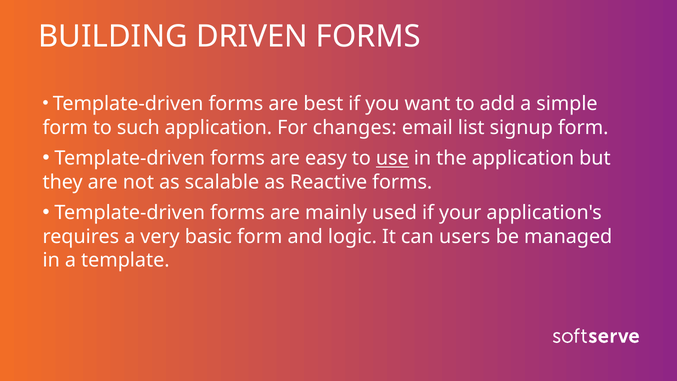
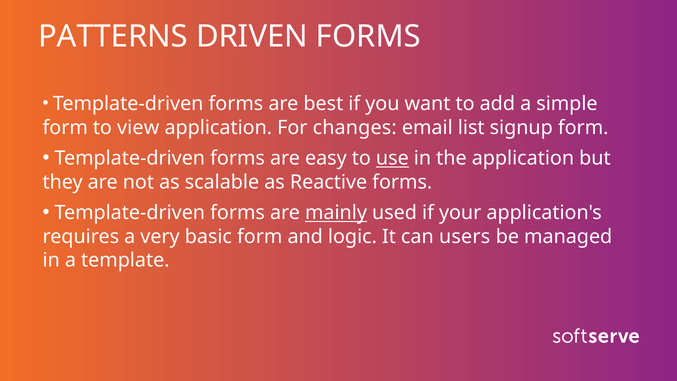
BUILDING: BUILDING -> PATTERNS
such: such -> view
mainly underline: none -> present
